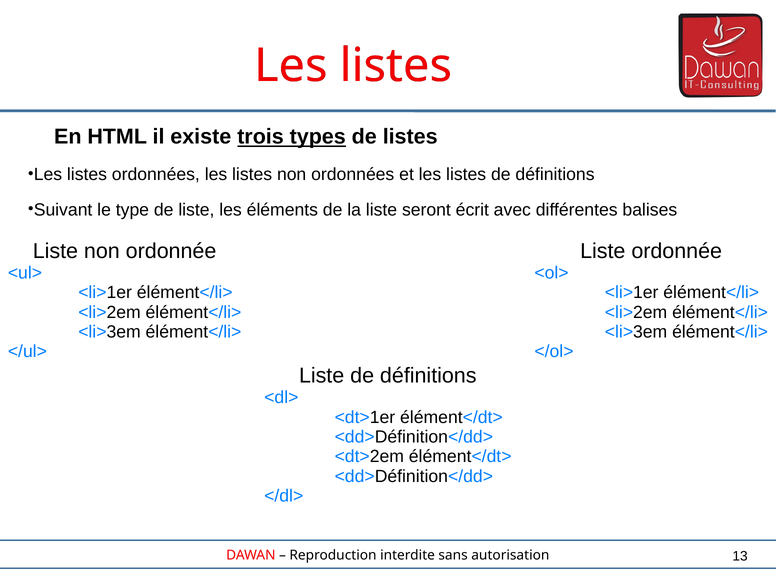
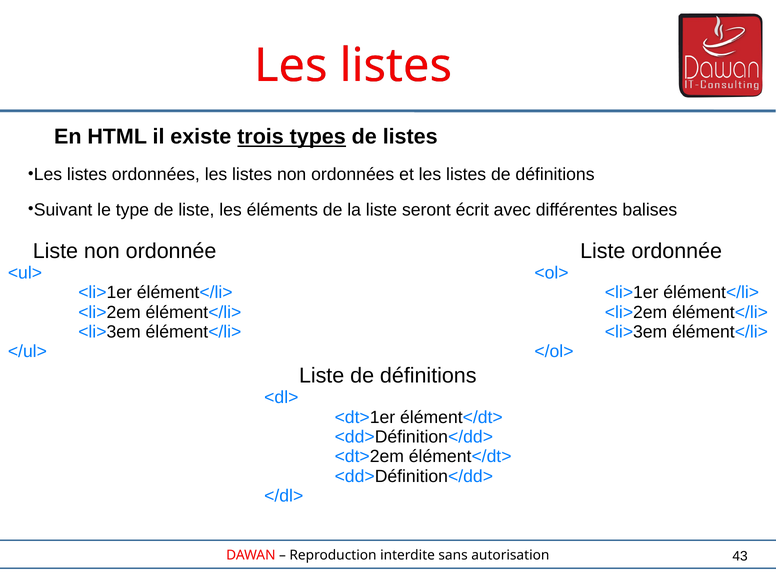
13: 13 -> 43
